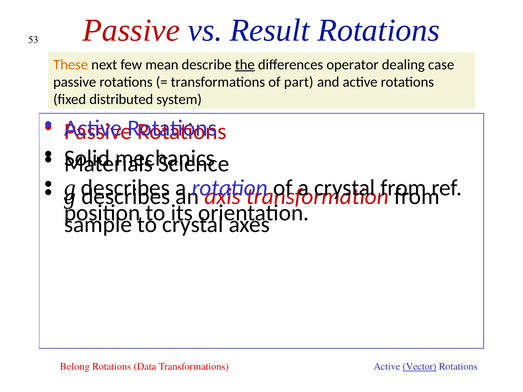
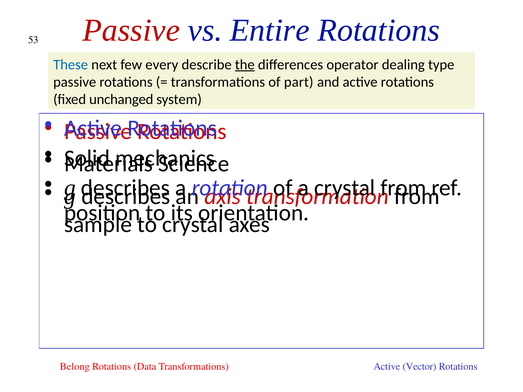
Result: Result -> Entire
These colour: orange -> blue
mean: mean -> every
case: case -> type
distributed: distributed -> unchanged
Vector underline: present -> none
